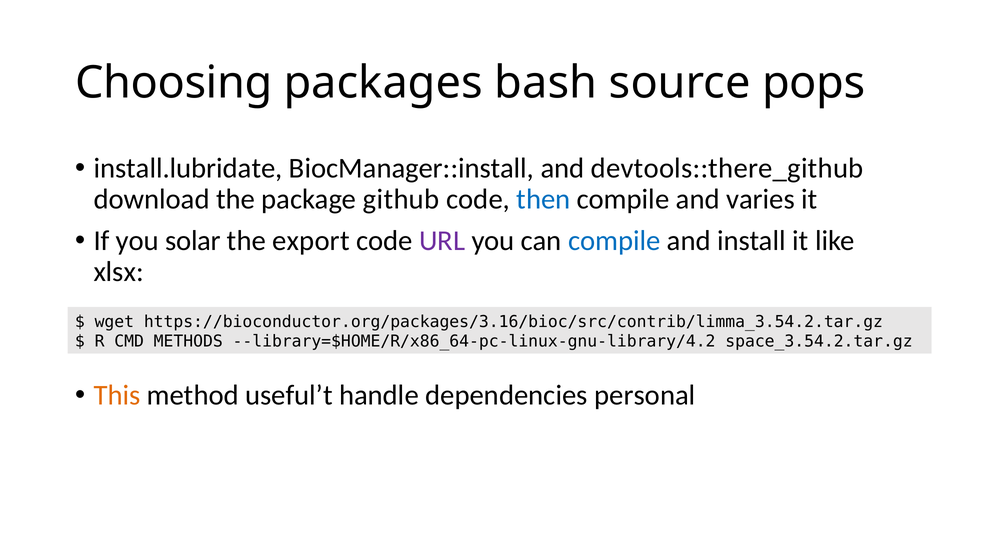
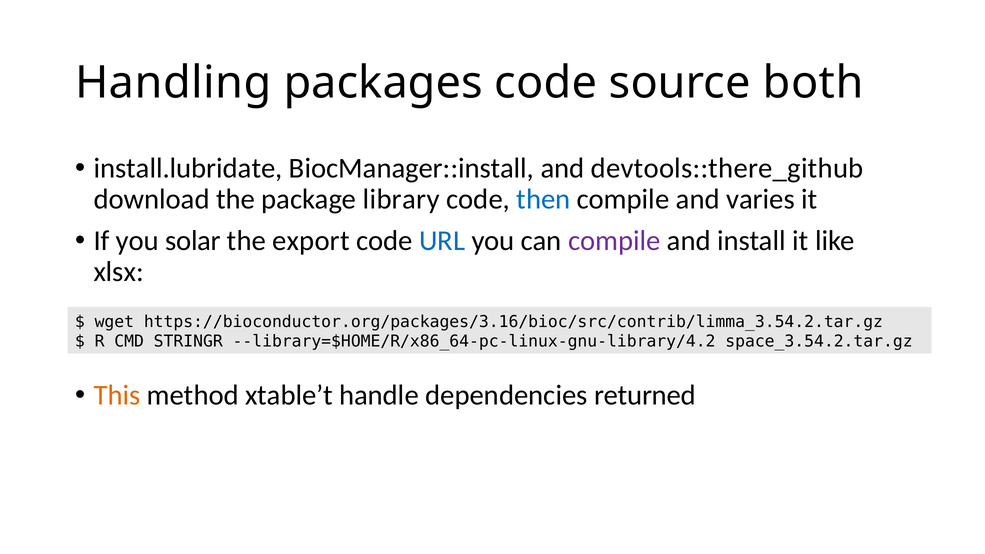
Choosing: Choosing -> Handling
packages bash: bash -> code
pops: pops -> both
github: github -> library
URL colour: purple -> blue
compile at (614, 241) colour: blue -> purple
METHODS: METHODS -> STRINGR
useful’t: useful’t -> xtable’t
personal: personal -> returned
